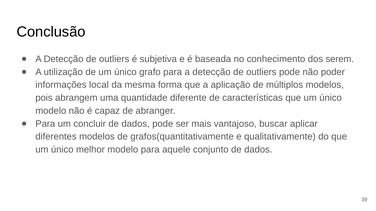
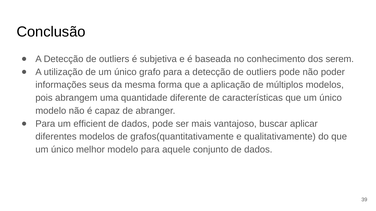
local: local -> seus
concluir: concluir -> efficient
